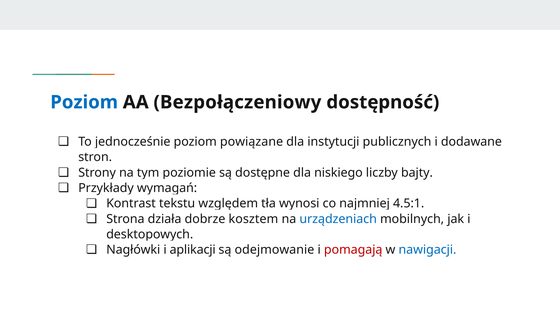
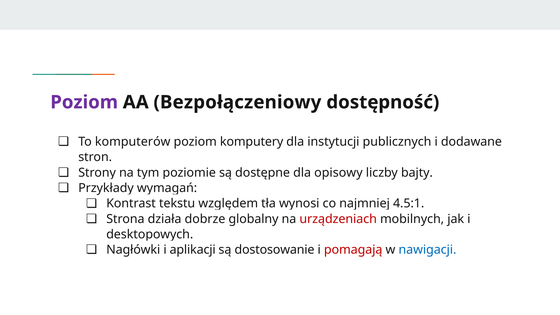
Poziom at (84, 102) colour: blue -> purple
jednocześnie: jednocześnie -> komputerów
powiązane: powiązane -> komputery
niskiego: niskiego -> opisowy
kosztem: kosztem -> globalny
urządzeniach colour: blue -> red
odejmowanie: odejmowanie -> dostosowanie
